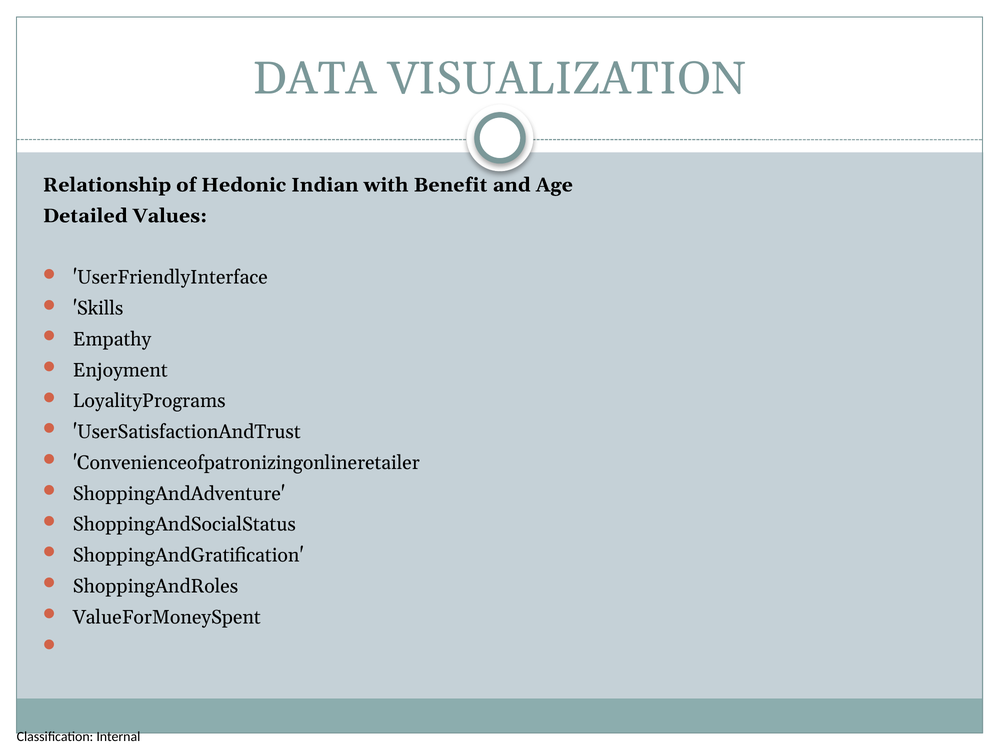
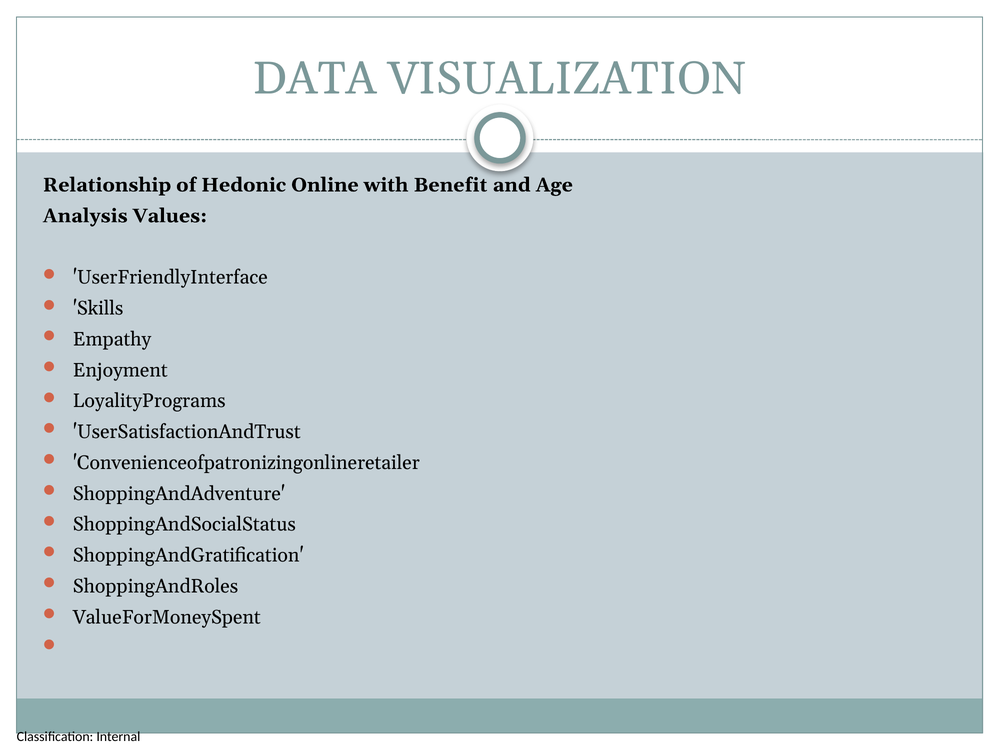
Indian: Indian -> Online
Detailed: Detailed -> Analysis
